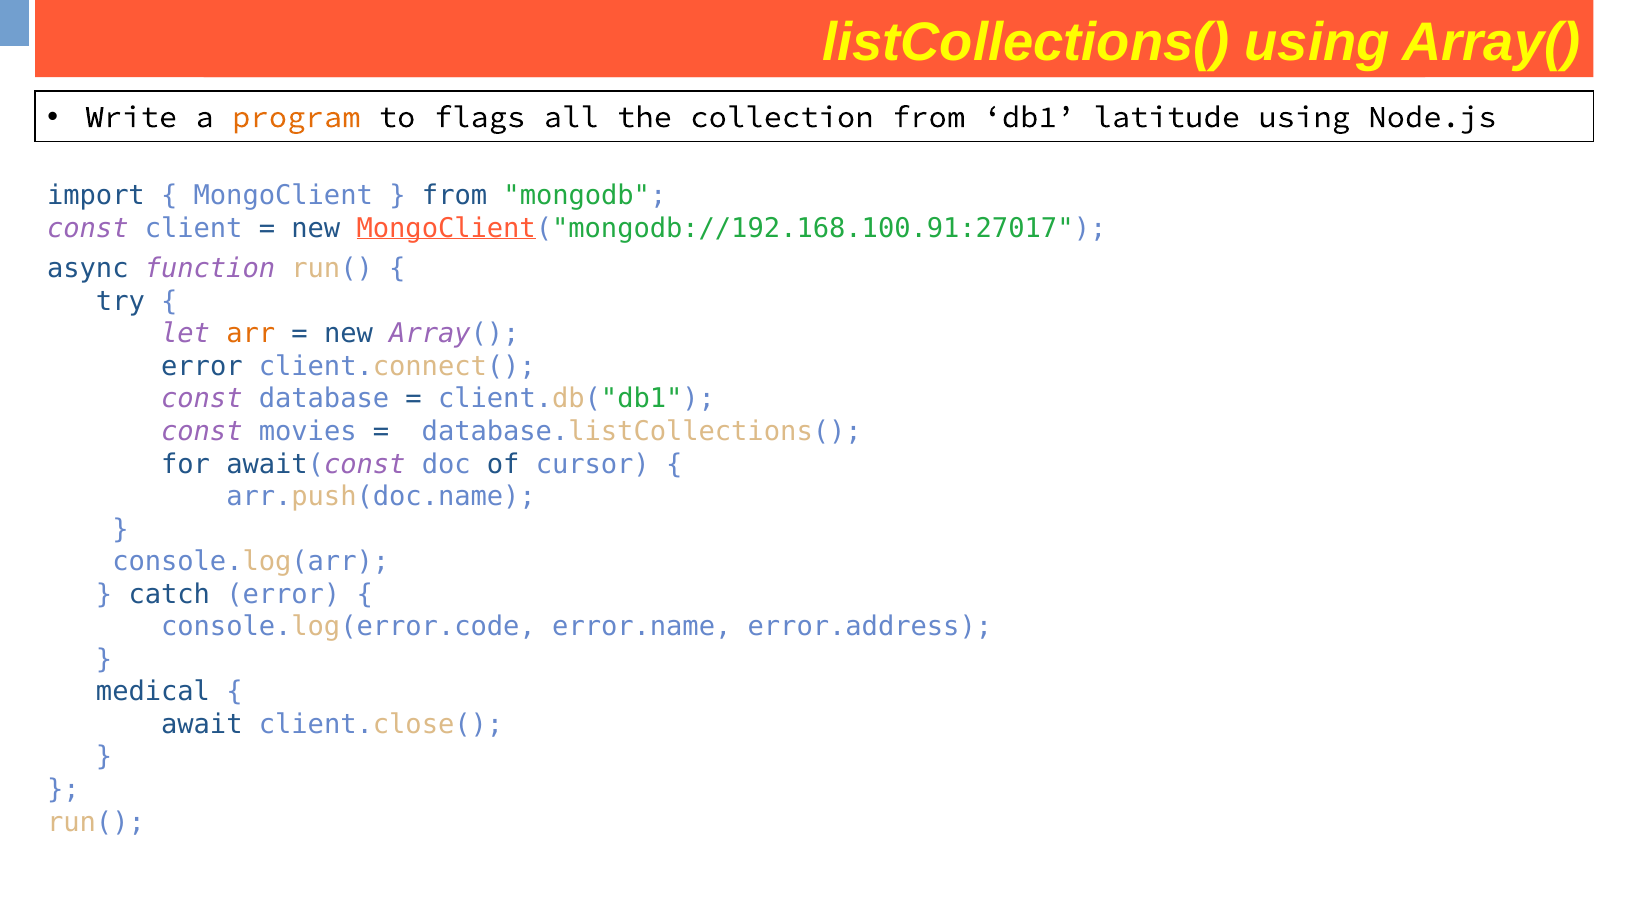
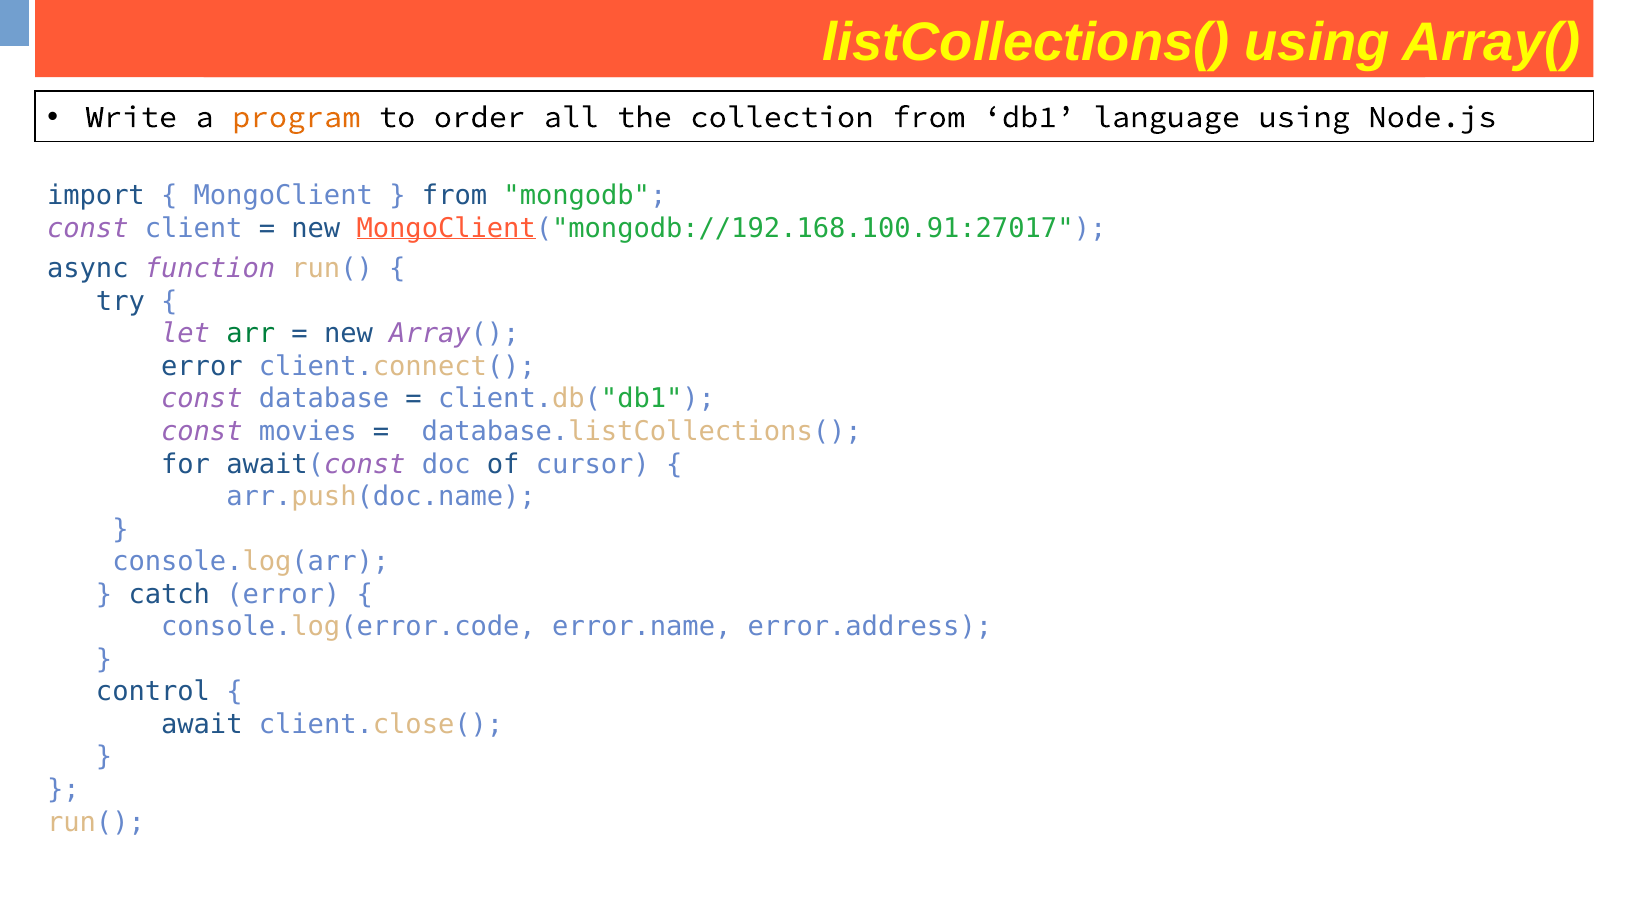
flags: flags -> order
latitude: latitude -> language
arr colour: orange -> green
medical: medical -> control
